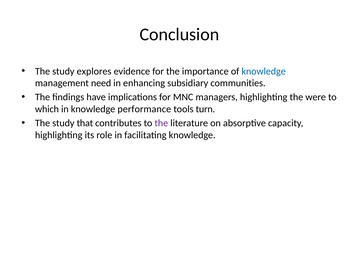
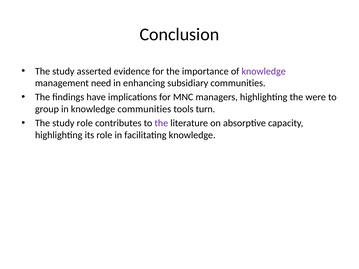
explores: explores -> asserted
knowledge at (264, 71) colour: blue -> purple
which: which -> group
knowledge performance: performance -> communities
study that: that -> role
